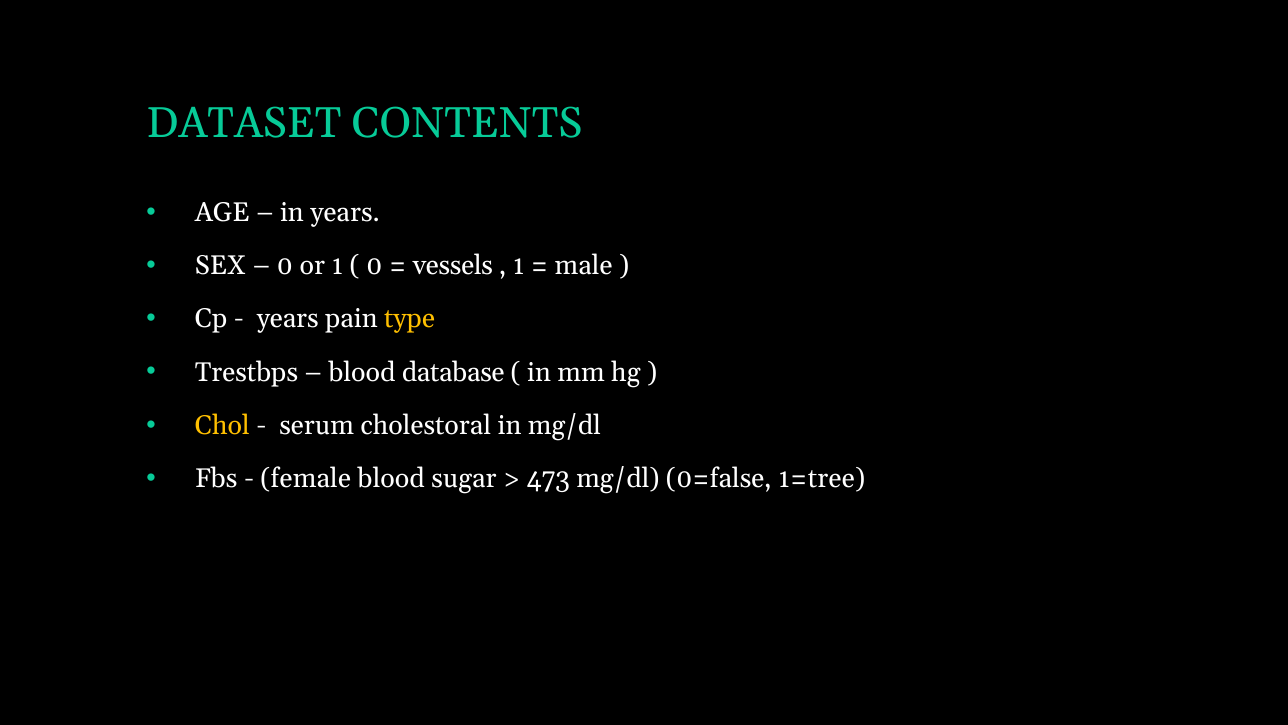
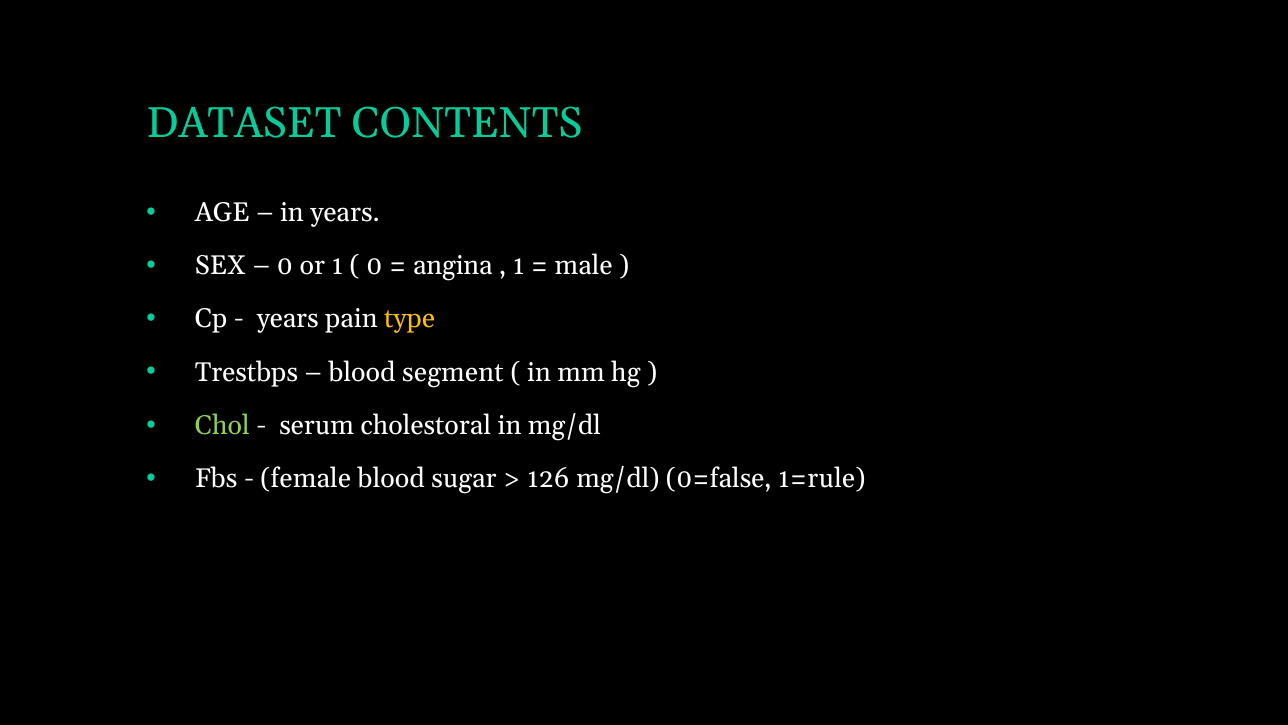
vessels: vessels -> angina
database: database -> segment
Chol colour: yellow -> light green
473: 473 -> 126
1=tree: 1=tree -> 1=rule
